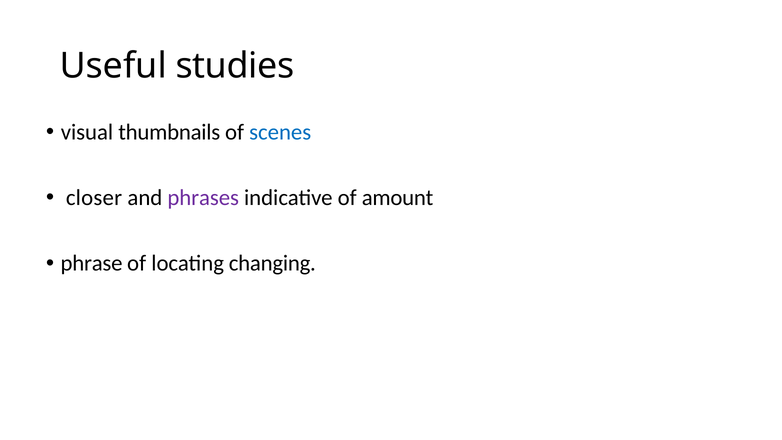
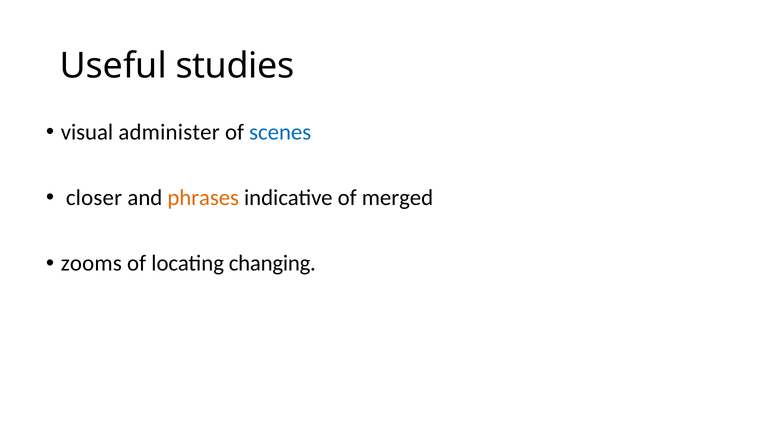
thumbnails: thumbnails -> administer
phrases colour: purple -> orange
amount: amount -> merged
phrase: phrase -> zooms
